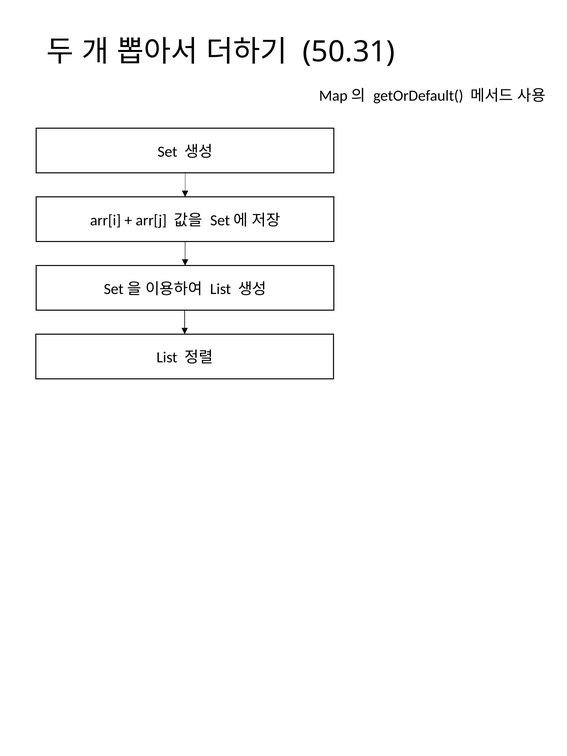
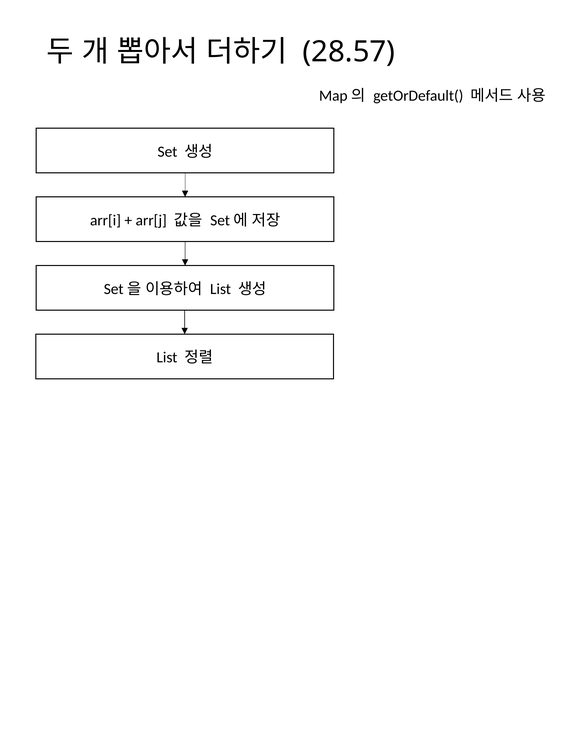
50.31: 50.31 -> 28.57
